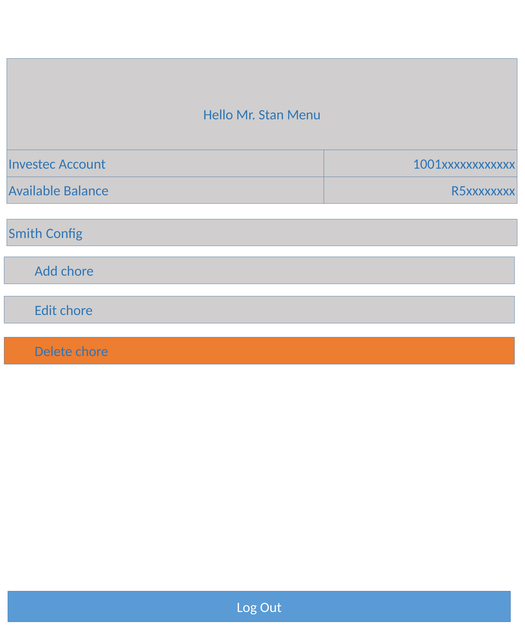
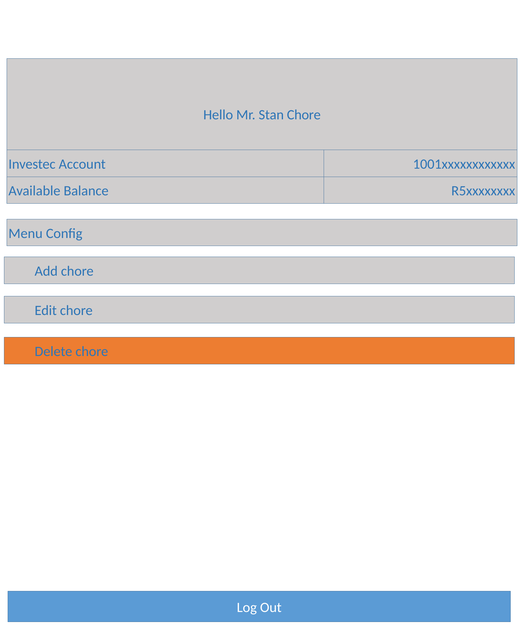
Stan Menu: Menu -> Chore
Smith: Smith -> Menu
